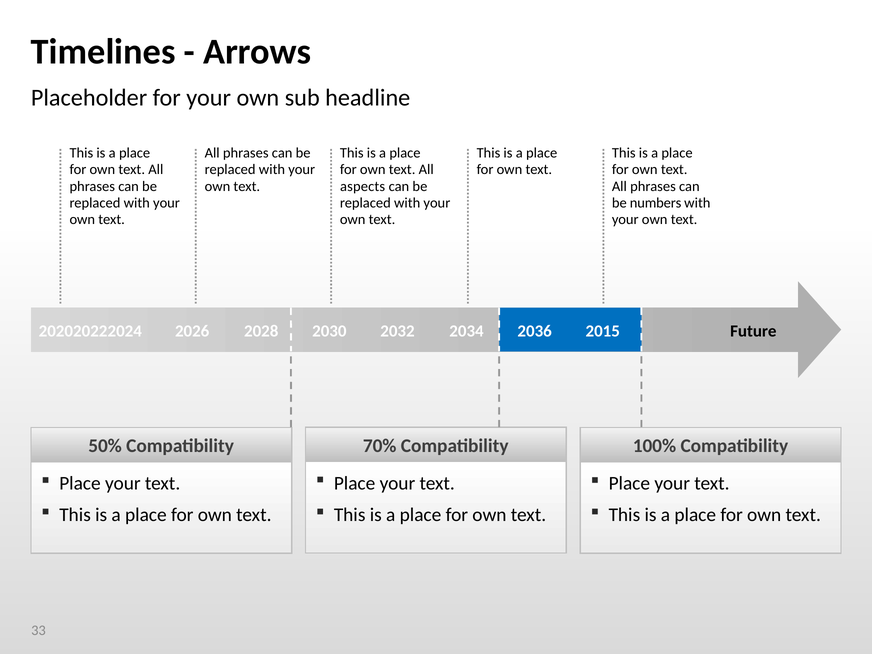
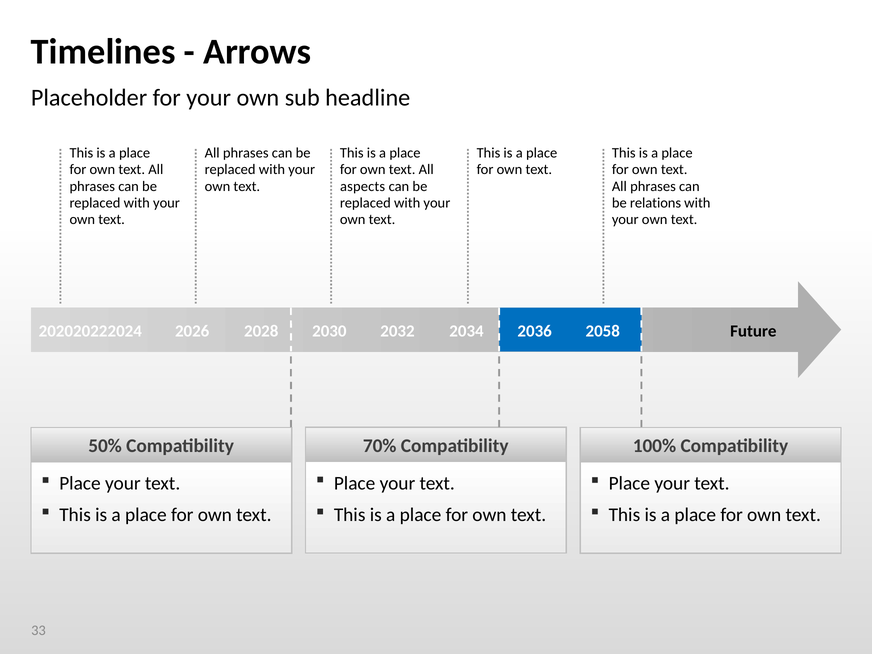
numbers: numbers -> relations
2015: 2015 -> 2058
